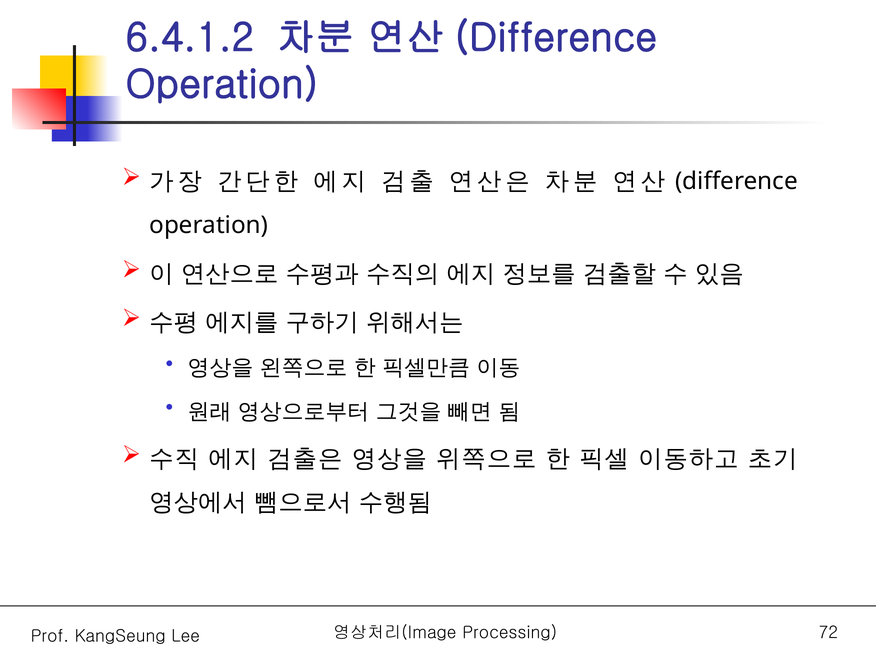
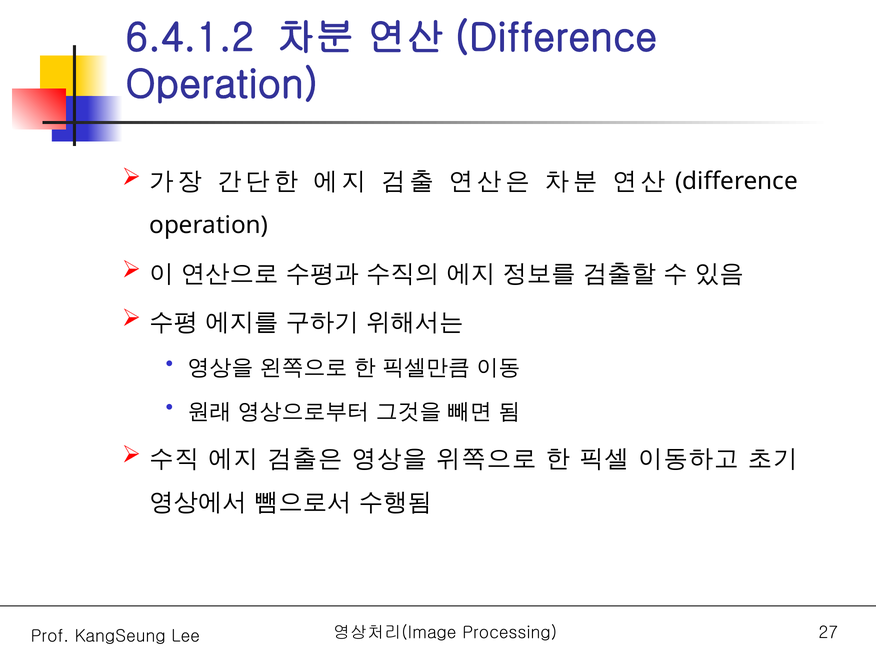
72: 72 -> 27
